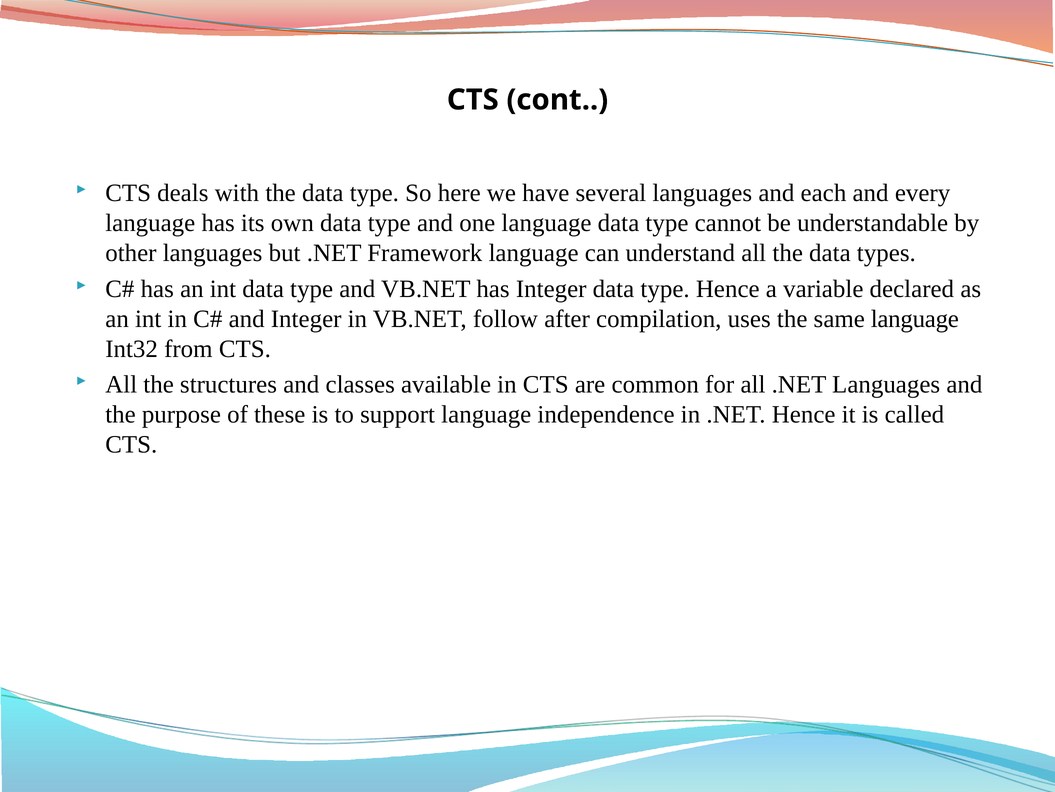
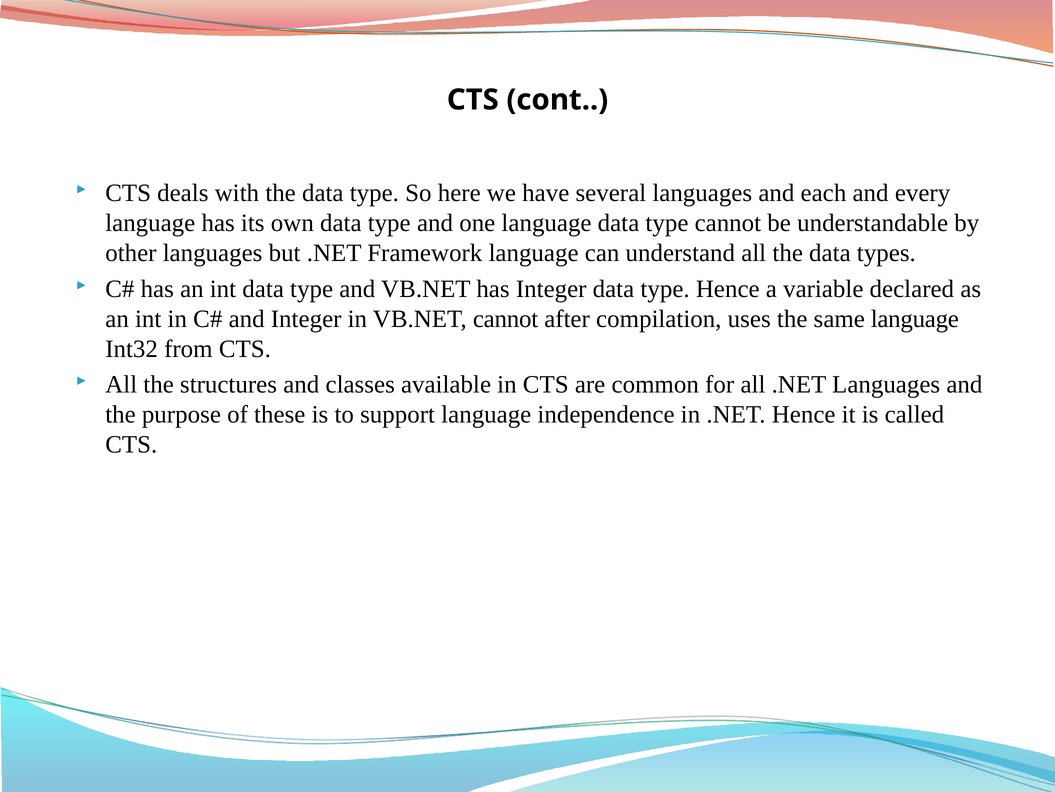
VB.NET follow: follow -> cannot
